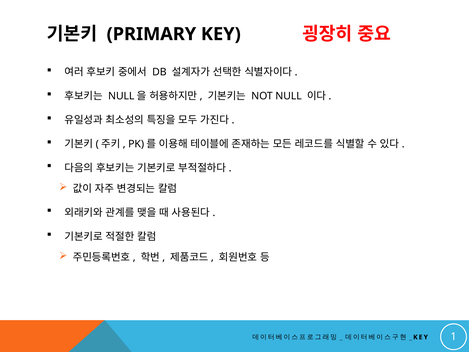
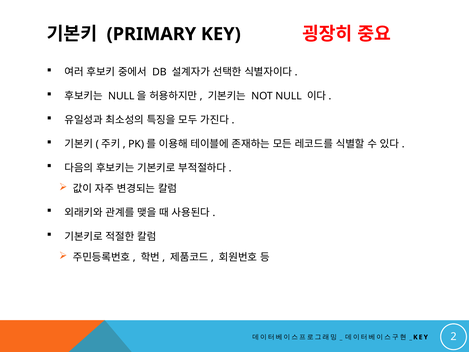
1: 1 -> 2
